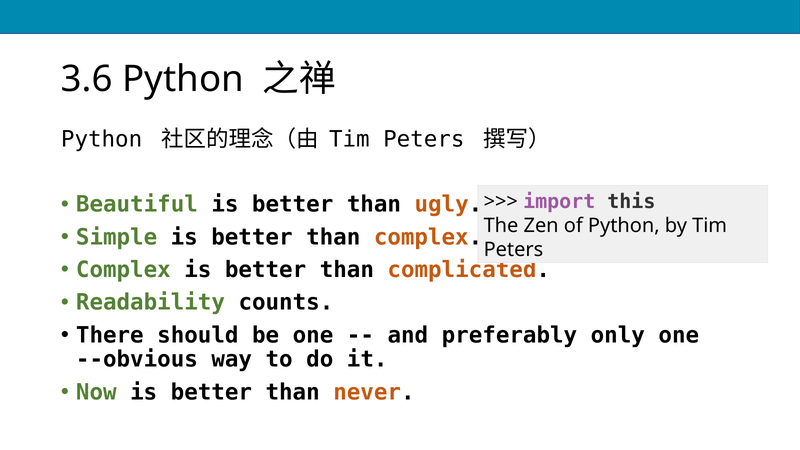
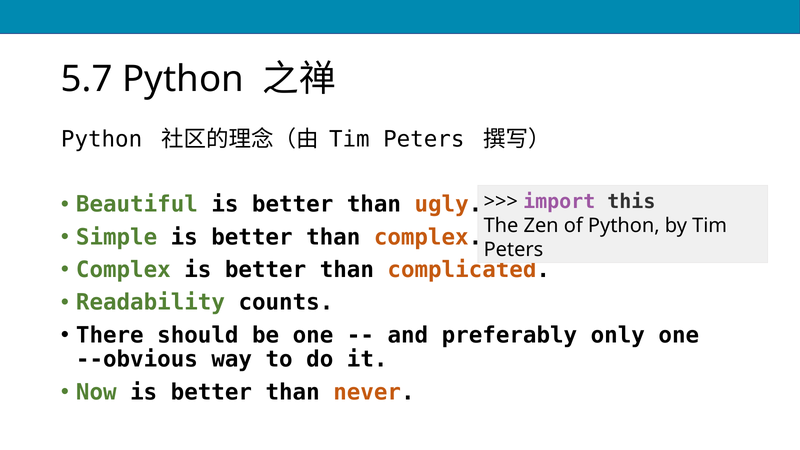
3.6: 3.6 -> 5.7
